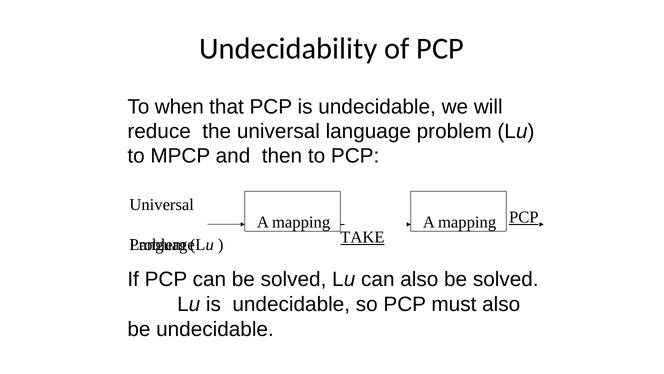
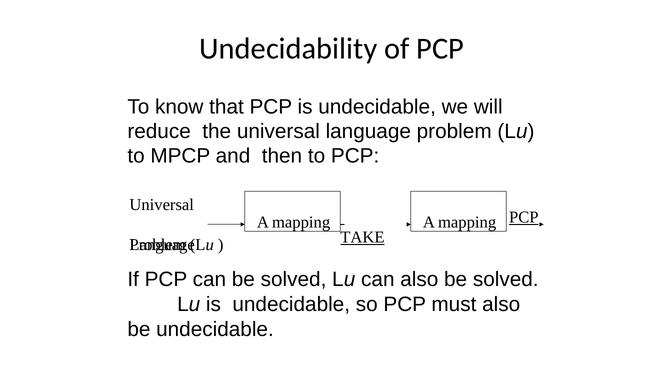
when: when -> know
